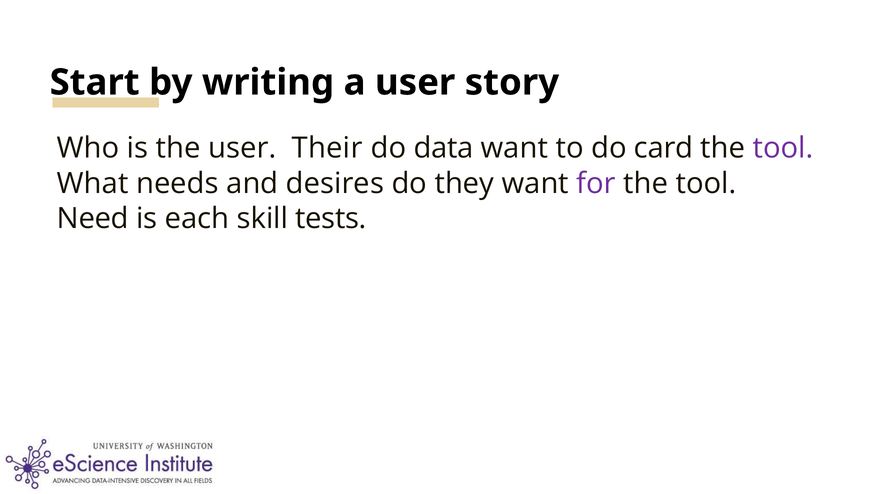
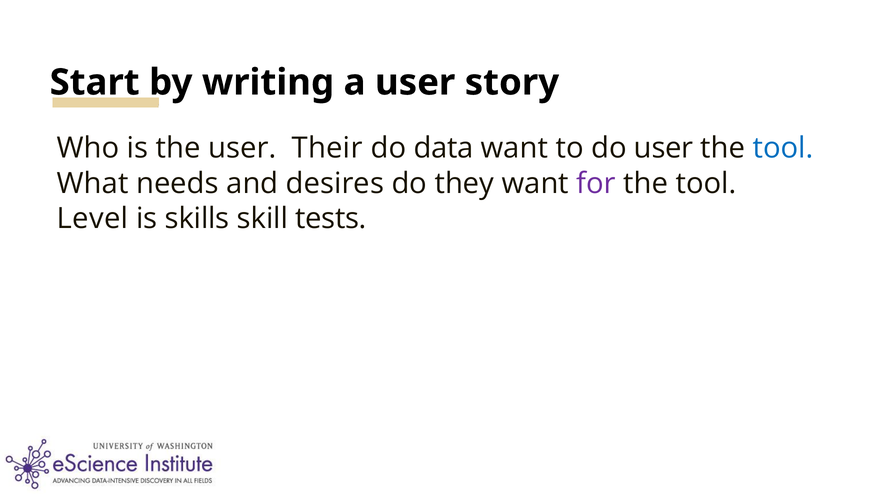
do card: card -> user
tool at (783, 148) colour: purple -> blue
Need: Need -> Level
each: each -> skills
